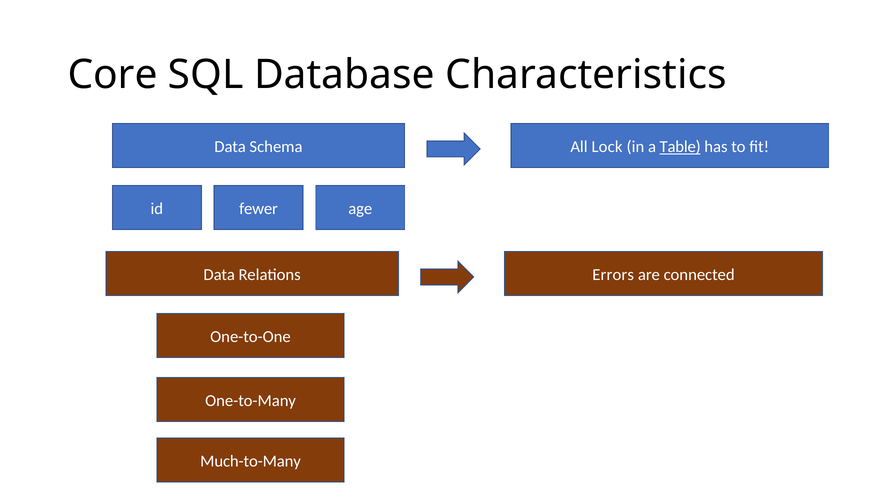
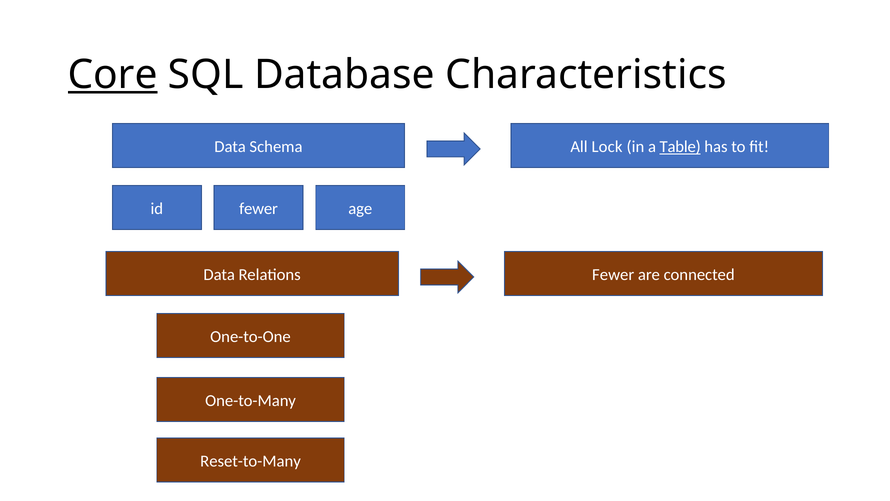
Core underline: none -> present
Relations Errors: Errors -> Fewer
Much-to-Many: Much-to-Many -> Reset-to-Many
